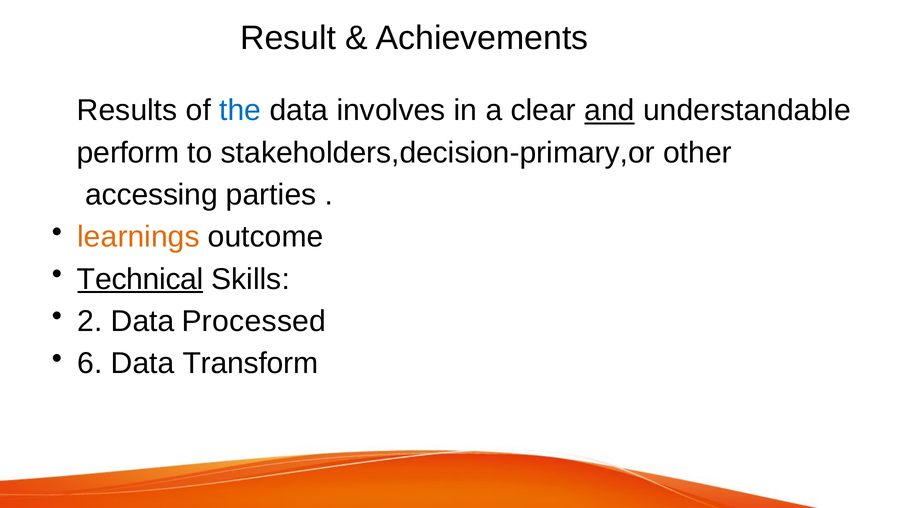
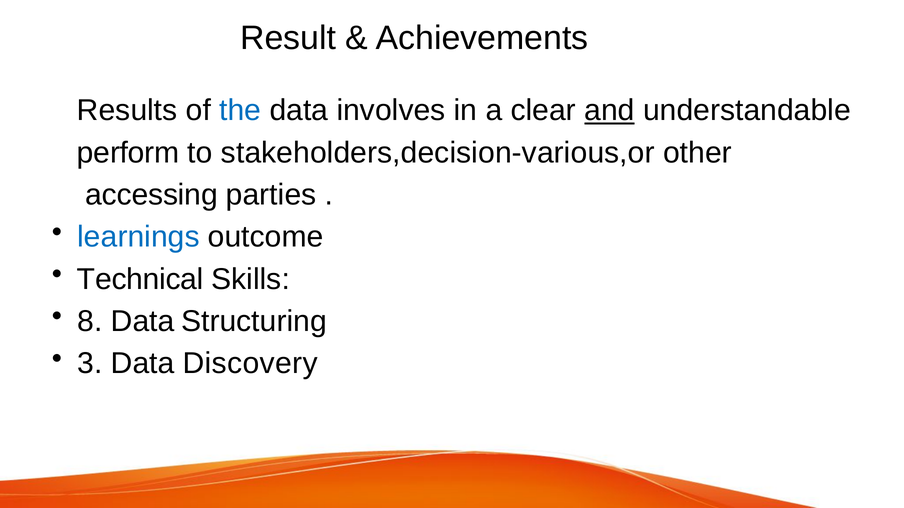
stakeholders,decision-primary,or: stakeholders,decision-primary,or -> stakeholders,decision-various,or
learnings colour: orange -> blue
Technical underline: present -> none
2: 2 -> 8
Processed: Processed -> Structuring
6: 6 -> 3
Transform: Transform -> Discovery
